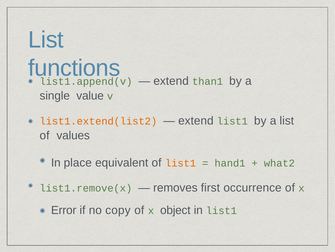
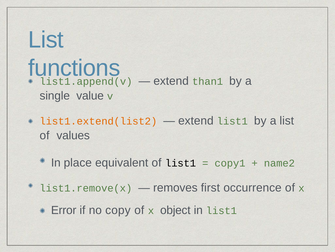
list1 at (181, 163) colour: orange -> black
hand1: hand1 -> copy1
what2: what2 -> name2
